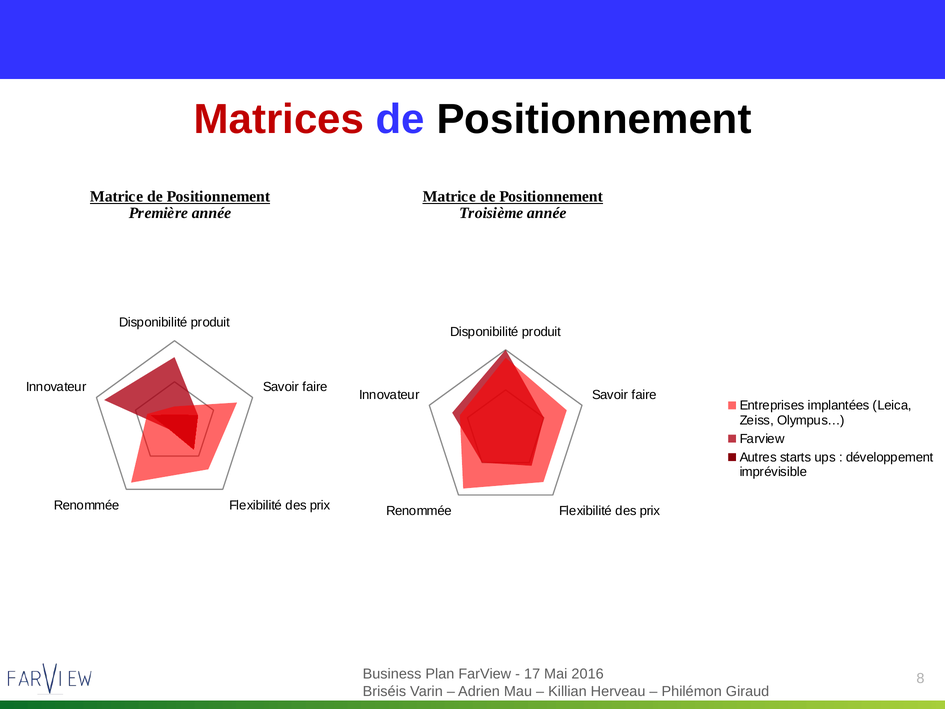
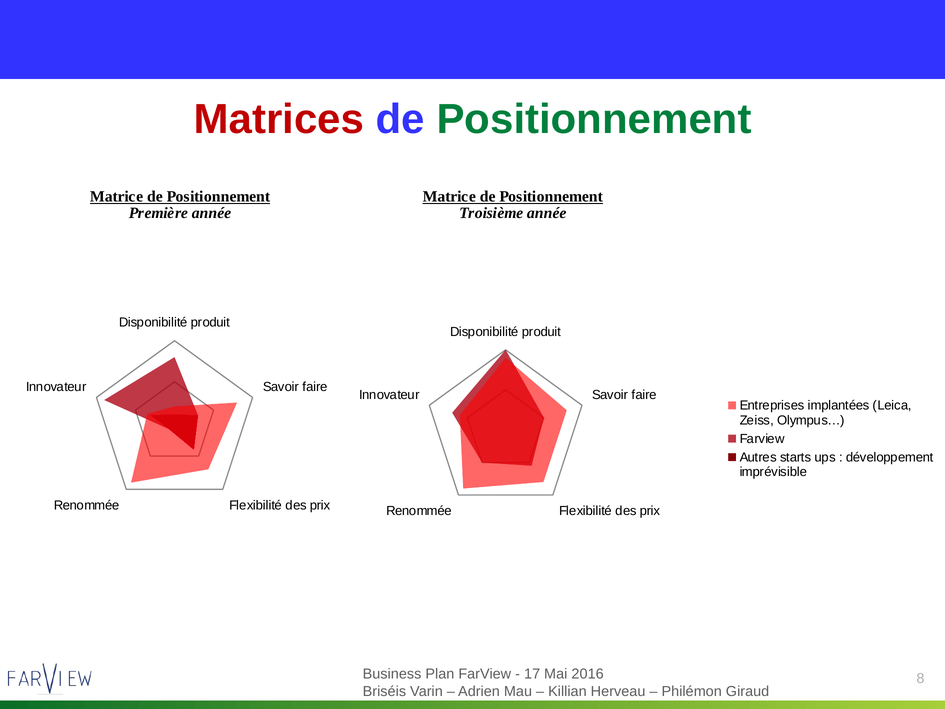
Positionnement at (594, 119) colour: black -> green
